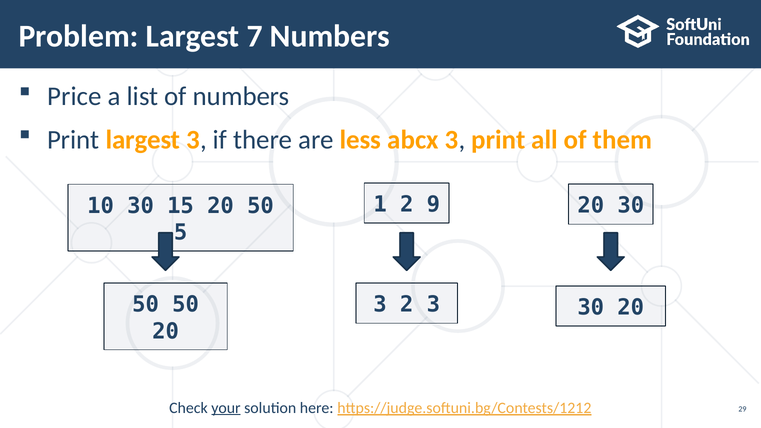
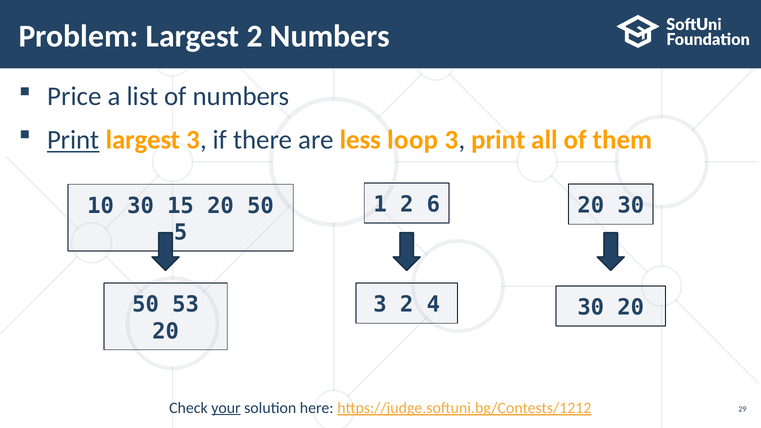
Largest 7: 7 -> 2
Print at (73, 140) underline: none -> present
abcx: abcx -> loop
9: 9 -> 6
50 50: 50 -> 53
2 3: 3 -> 4
